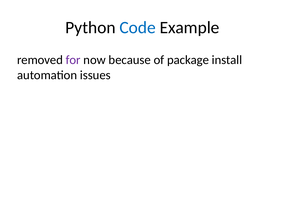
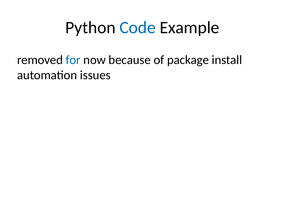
for colour: purple -> blue
